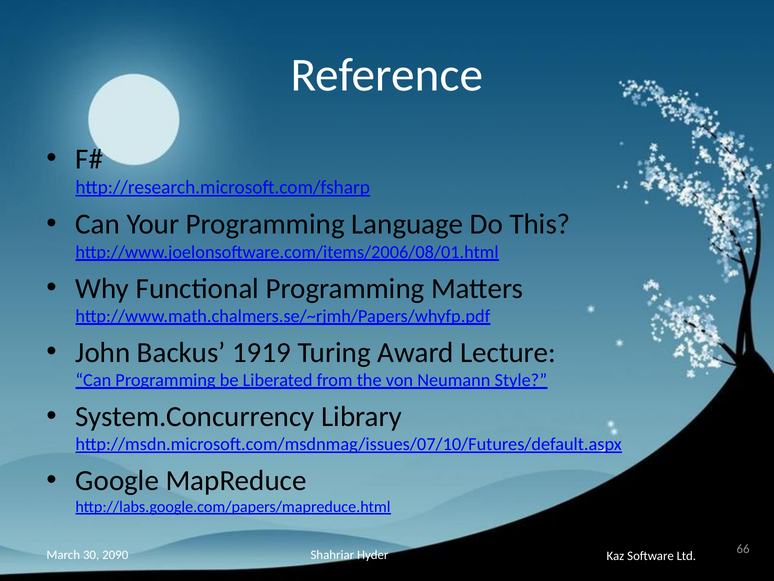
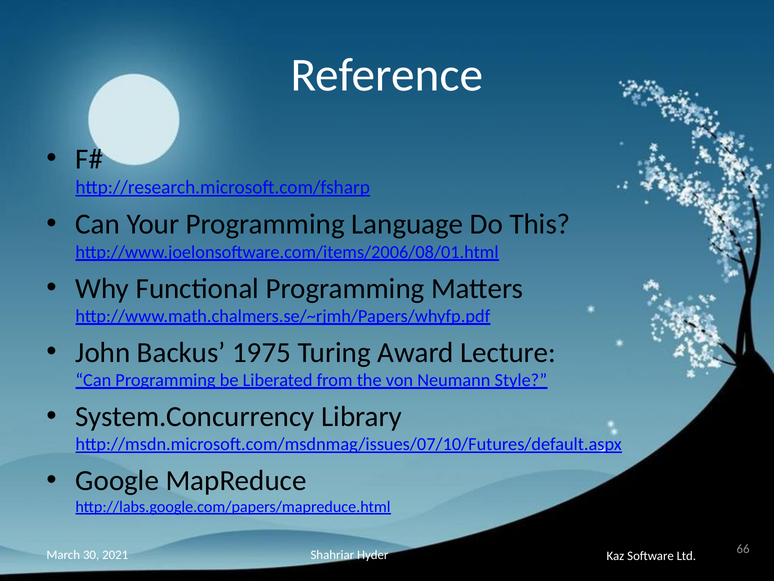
1919: 1919 -> 1975
2090: 2090 -> 2021
